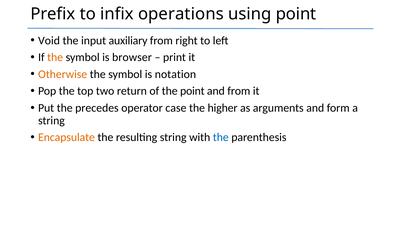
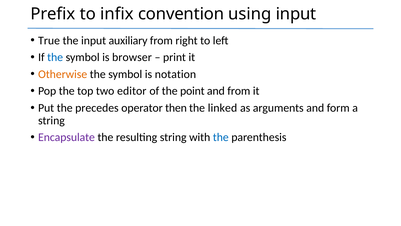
operations: operations -> convention
using point: point -> input
Void: Void -> True
the at (55, 57) colour: orange -> blue
return: return -> editor
case: case -> then
higher: higher -> linked
Encapsulate colour: orange -> purple
